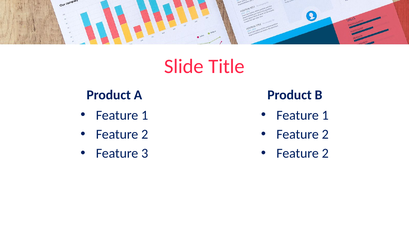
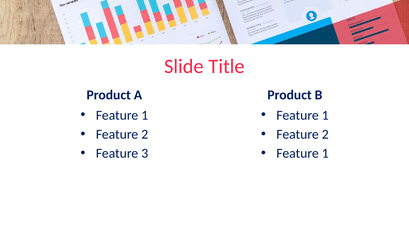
2 at (325, 153): 2 -> 1
